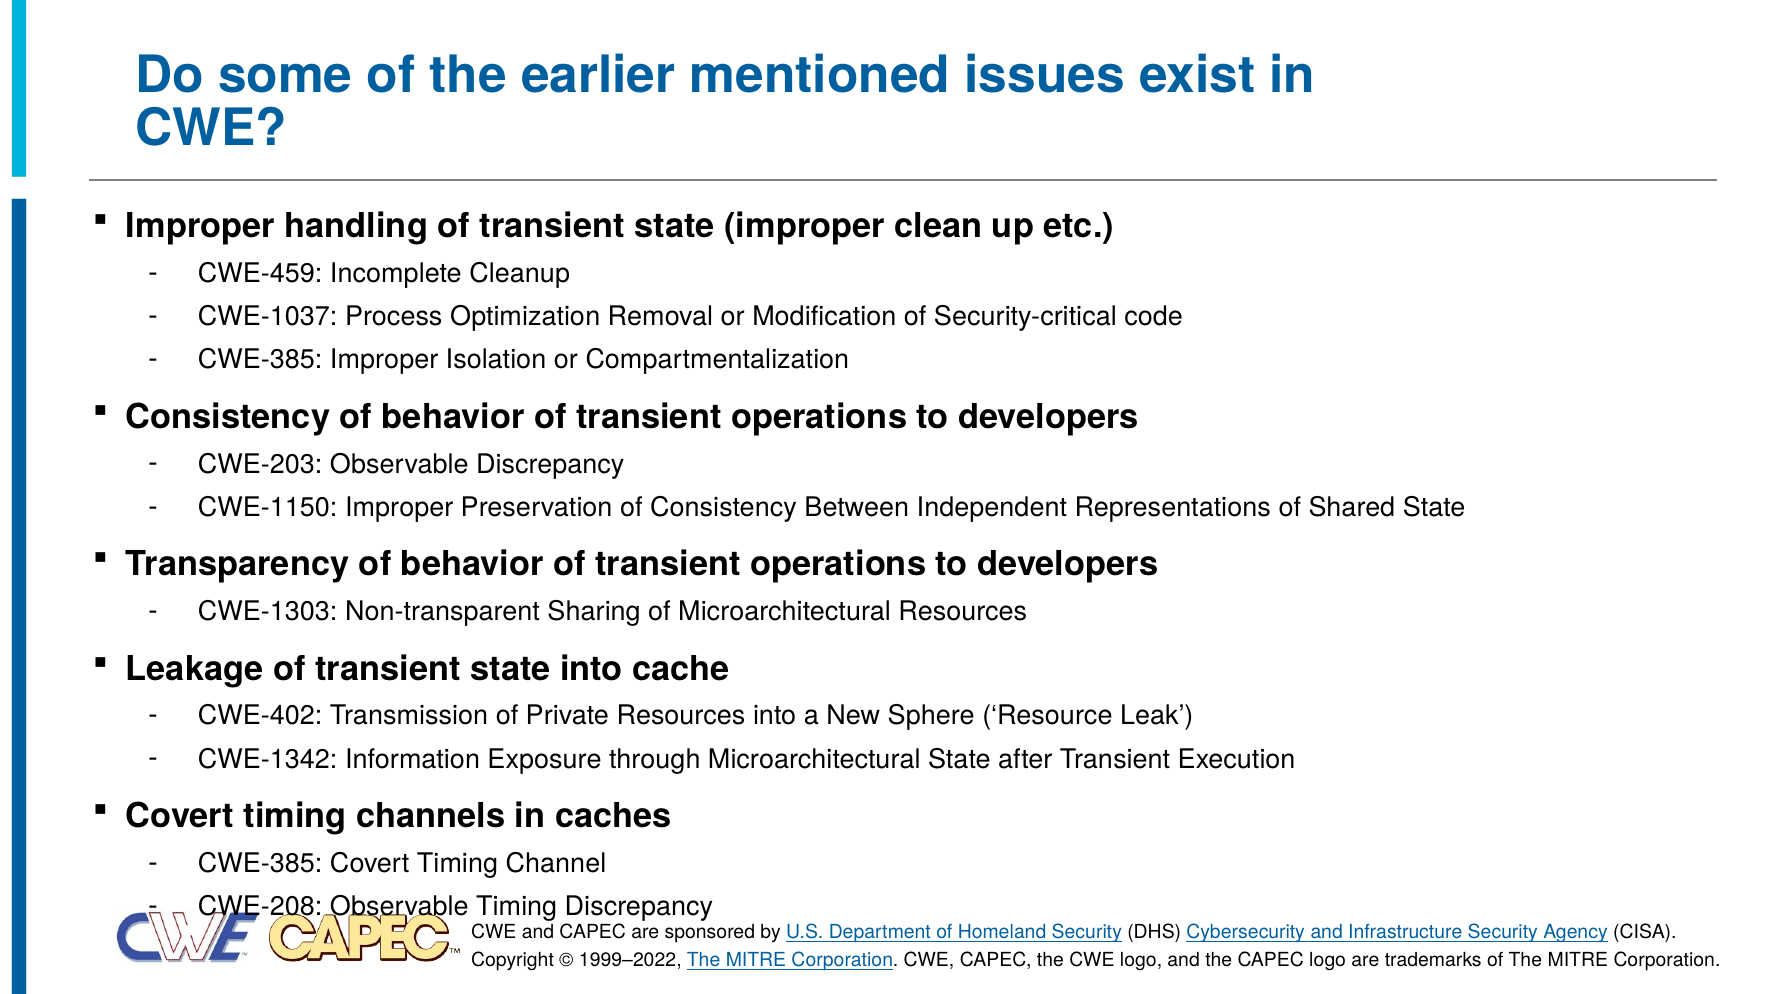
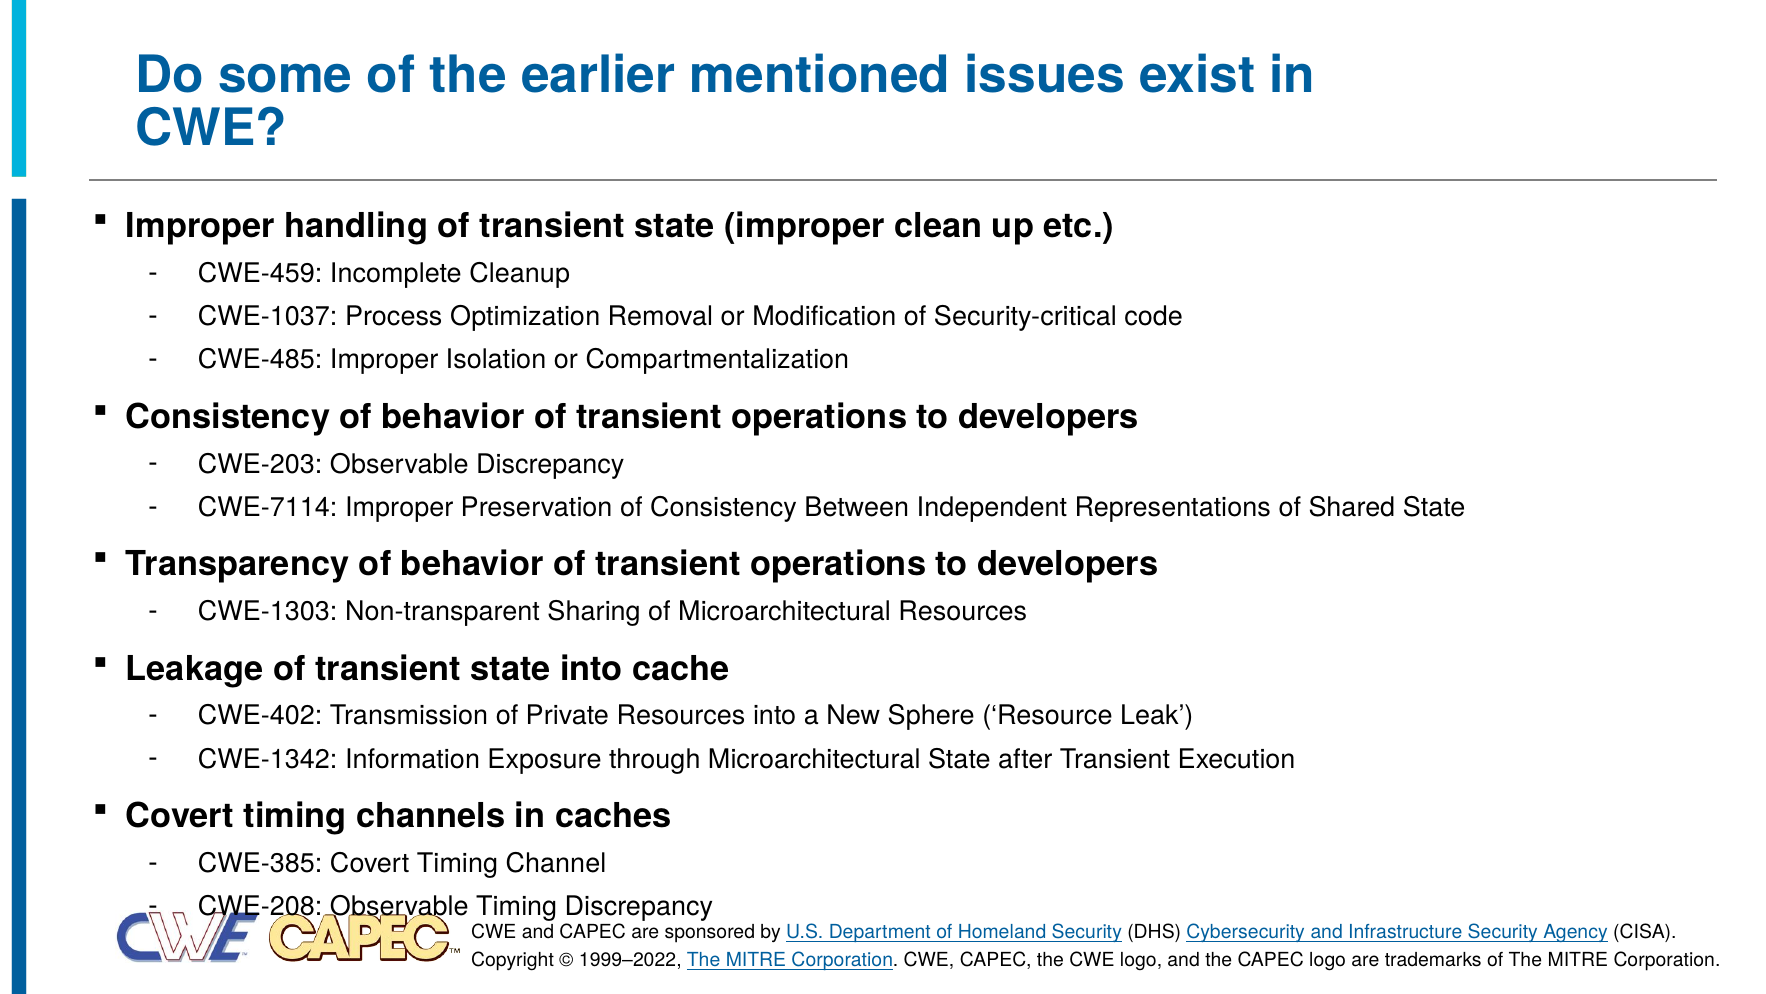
CWE-385 at (260, 360): CWE-385 -> CWE-485
CWE-1150: CWE-1150 -> CWE-7114
